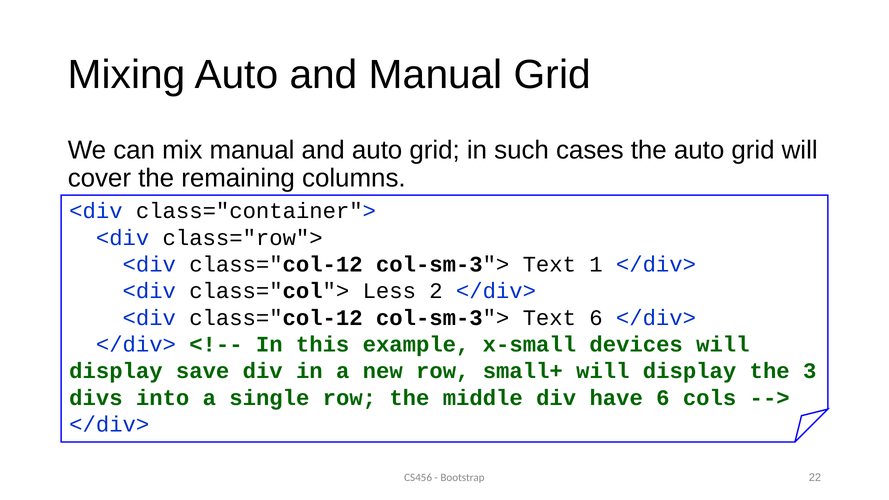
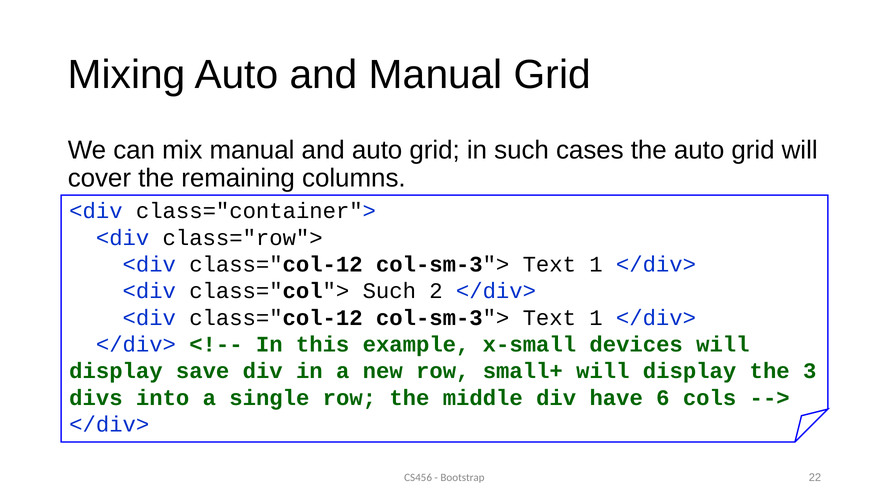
class="col"> Less: Less -> Such
6 at (596, 318): 6 -> 1
